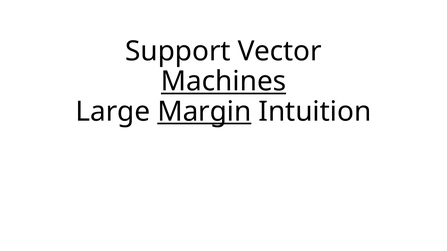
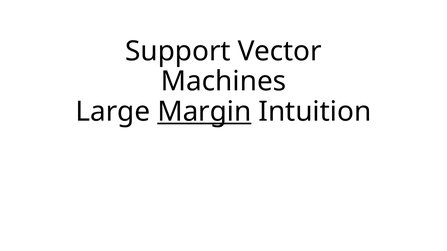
Machines underline: present -> none
